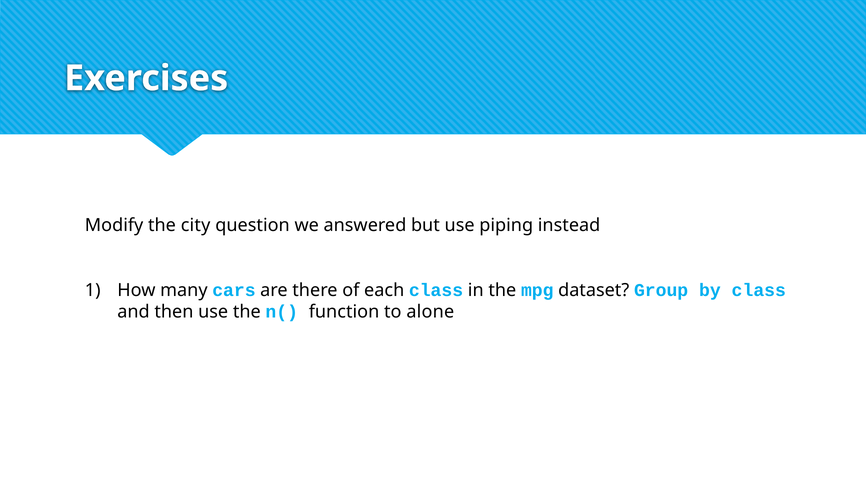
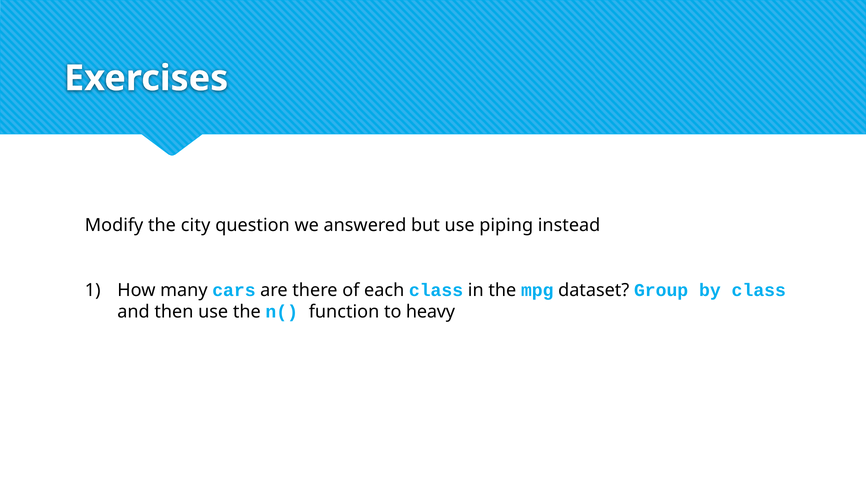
alone: alone -> heavy
